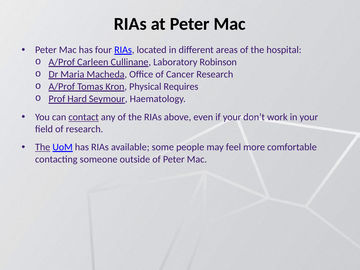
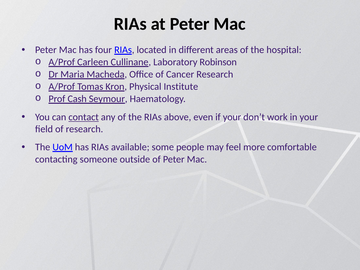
Requires: Requires -> Institute
Hard: Hard -> Cash
The at (43, 147) underline: present -> none
